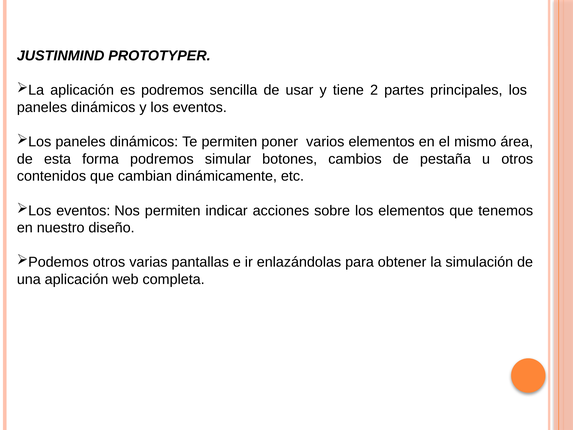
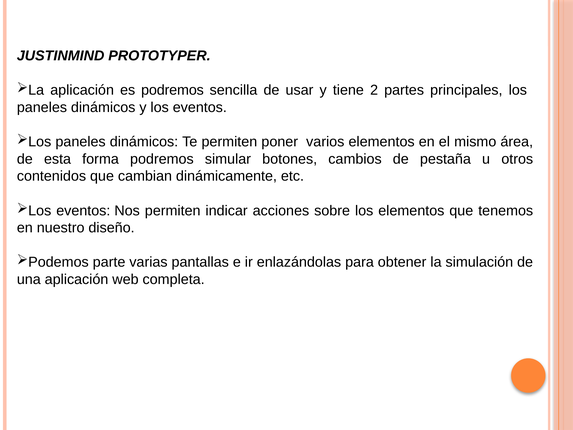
otros at (109, 262): otros -> parte
